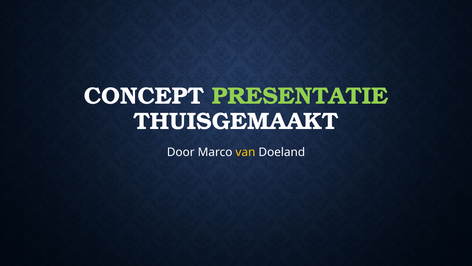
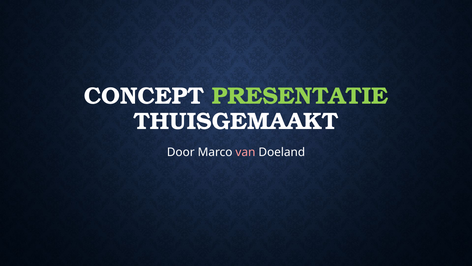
van colour: yellow -> pink
